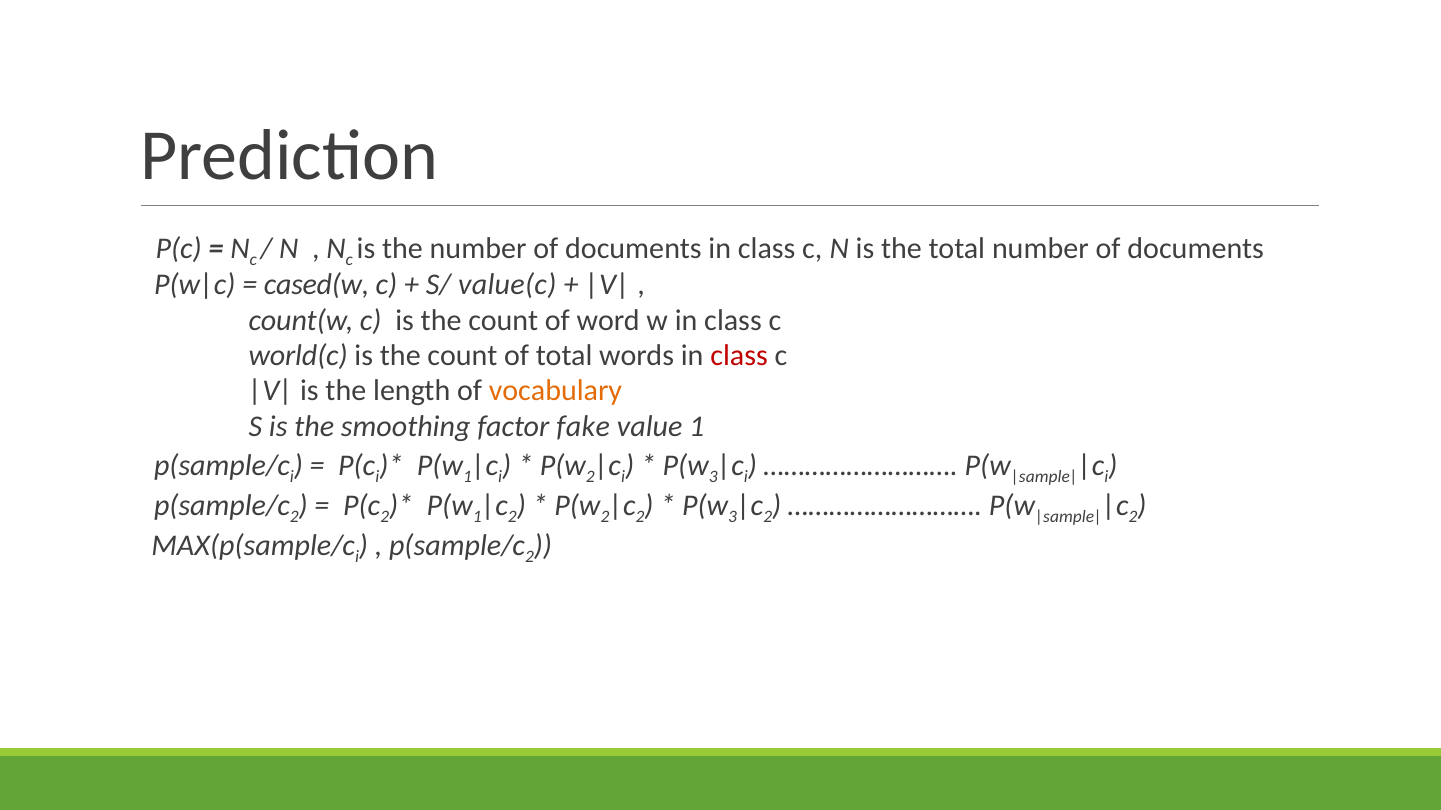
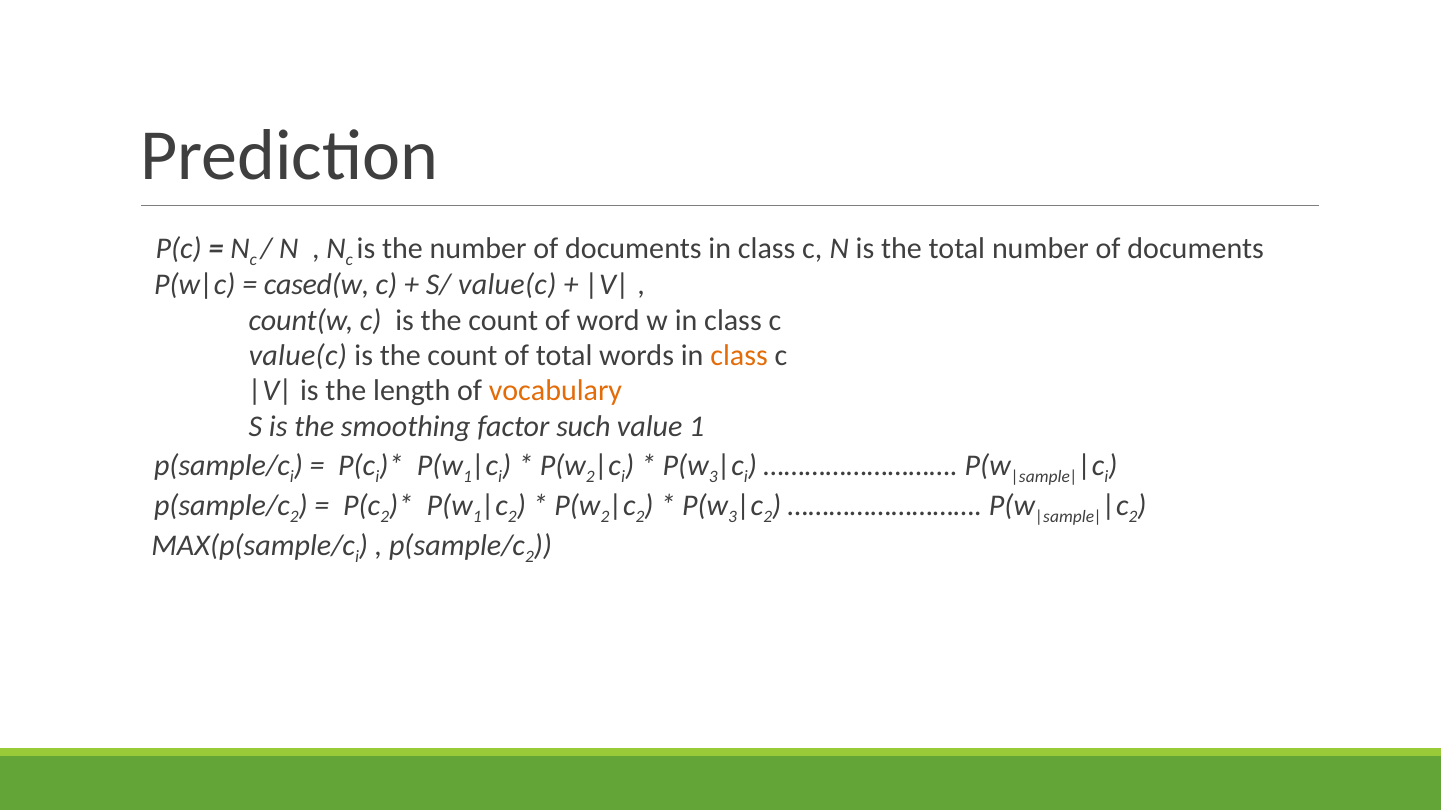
world(c at (298, 356): world(c -> value(c
class at (739, 356) colour: red -> orange
fake: fake -> such
